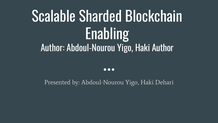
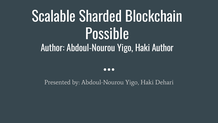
Enabling: Enabling -> Possible
